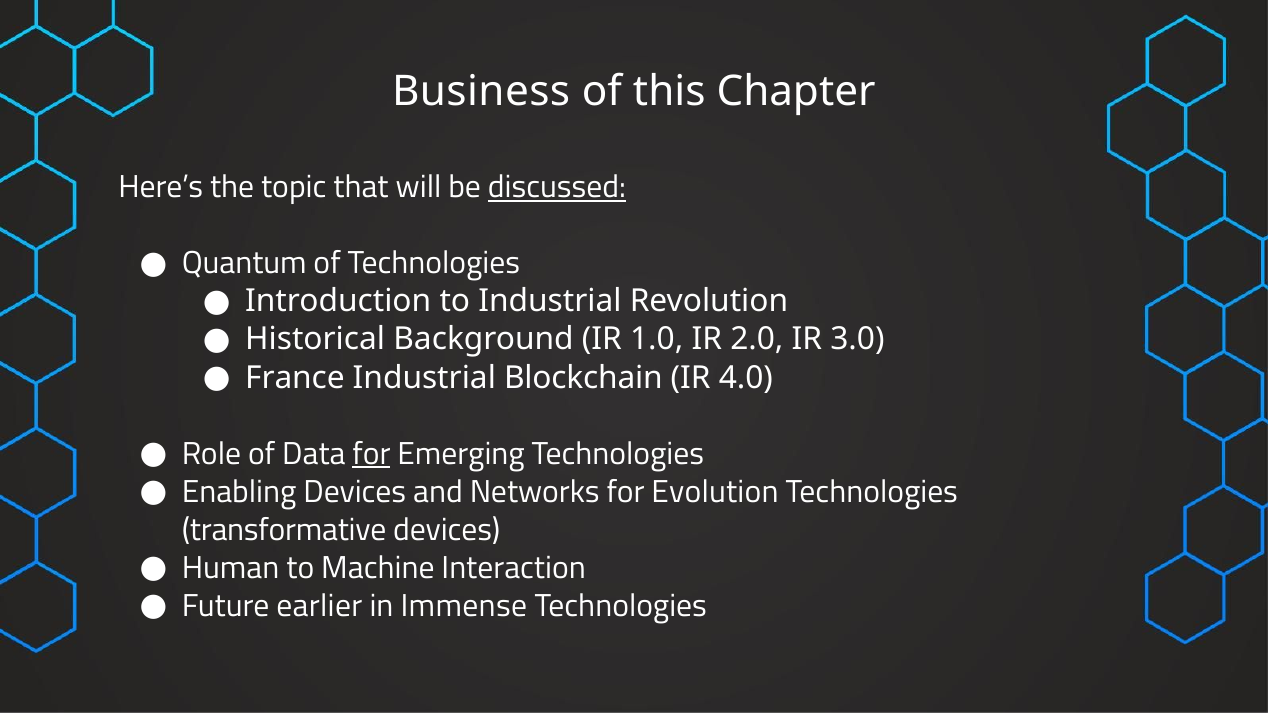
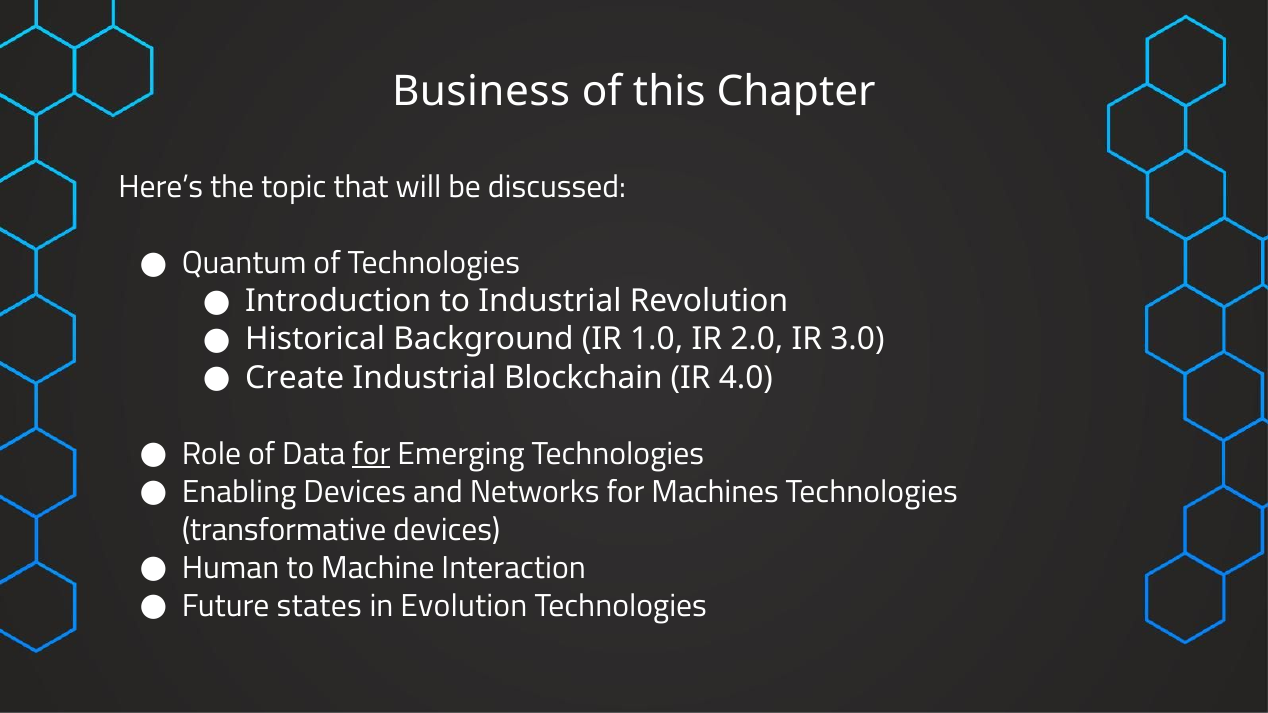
discussed underline: present -> none
France: France -> Create
Evolution: Evolution -> Machines
earlier: earlier -> states
Immense: Immense -> Evolution
